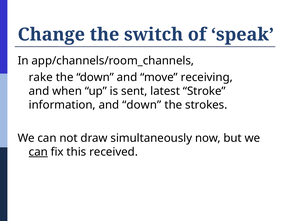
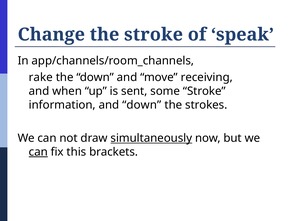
the switch: switch -> stroke
latest: latest -> some
simultaneously underline: none -> present
received: received -> brackets
